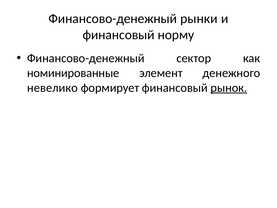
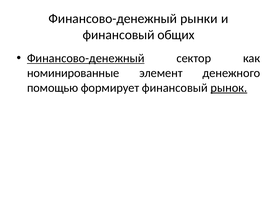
норму: норму -> общих
Финансово-денежный at (86, 58) underline: none -> present
невелико: невелико -> помощью
